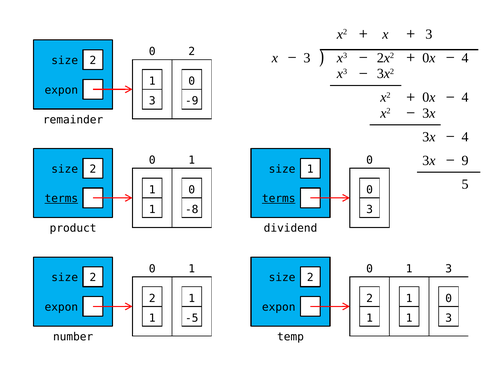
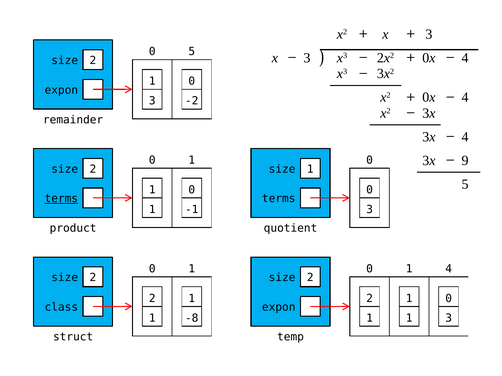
0 2: 2 -> 5
-9: -9 -> -2
terms at (279, 199) underline: present -> none
-8: -8 -> -1
dividend: dividend -> quotient
0 1 3: 3 -> 4
expon at (61, 308): expon -> class
-5: -5 -> -8
number: number -> struct
